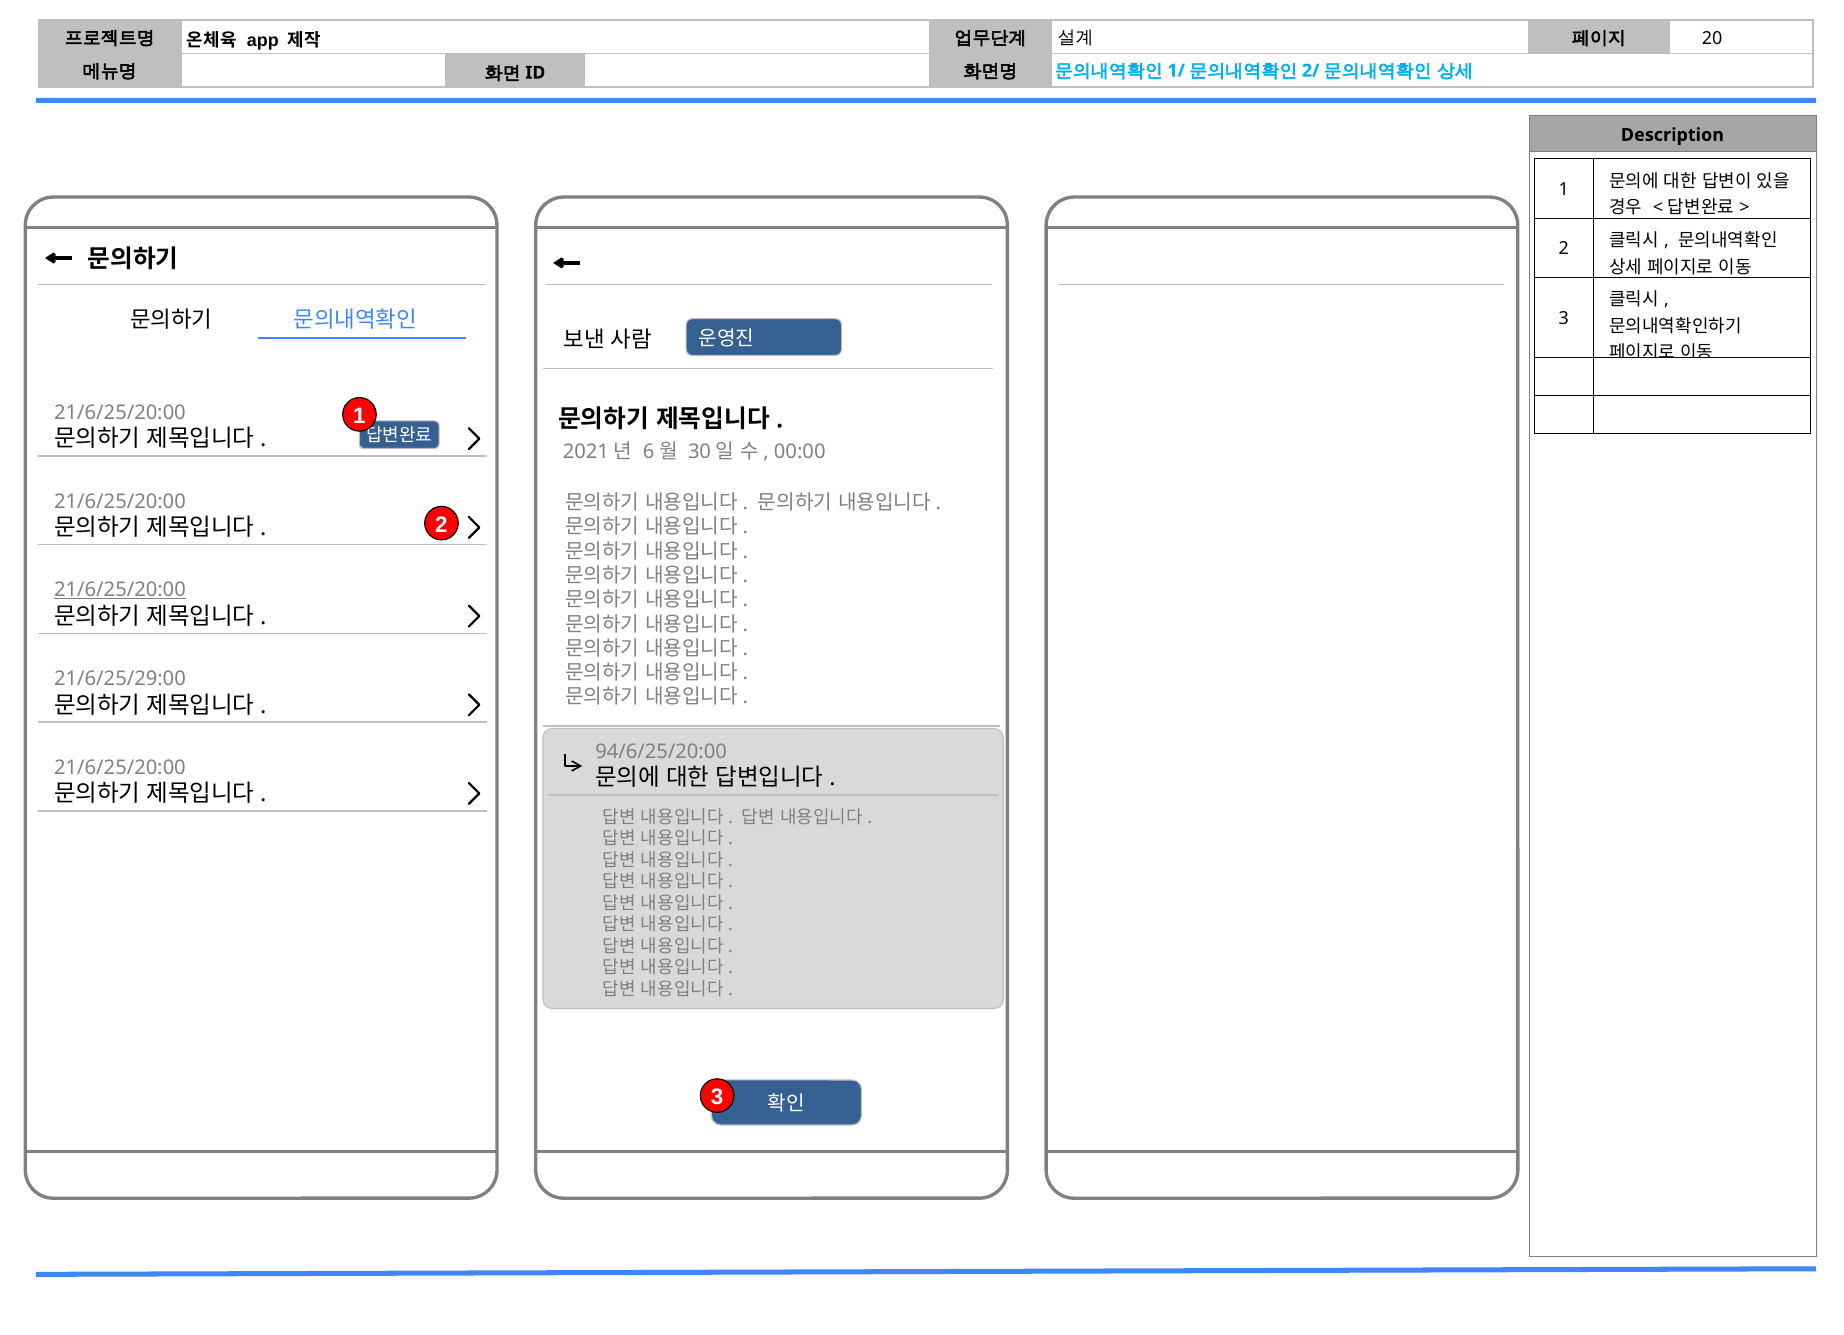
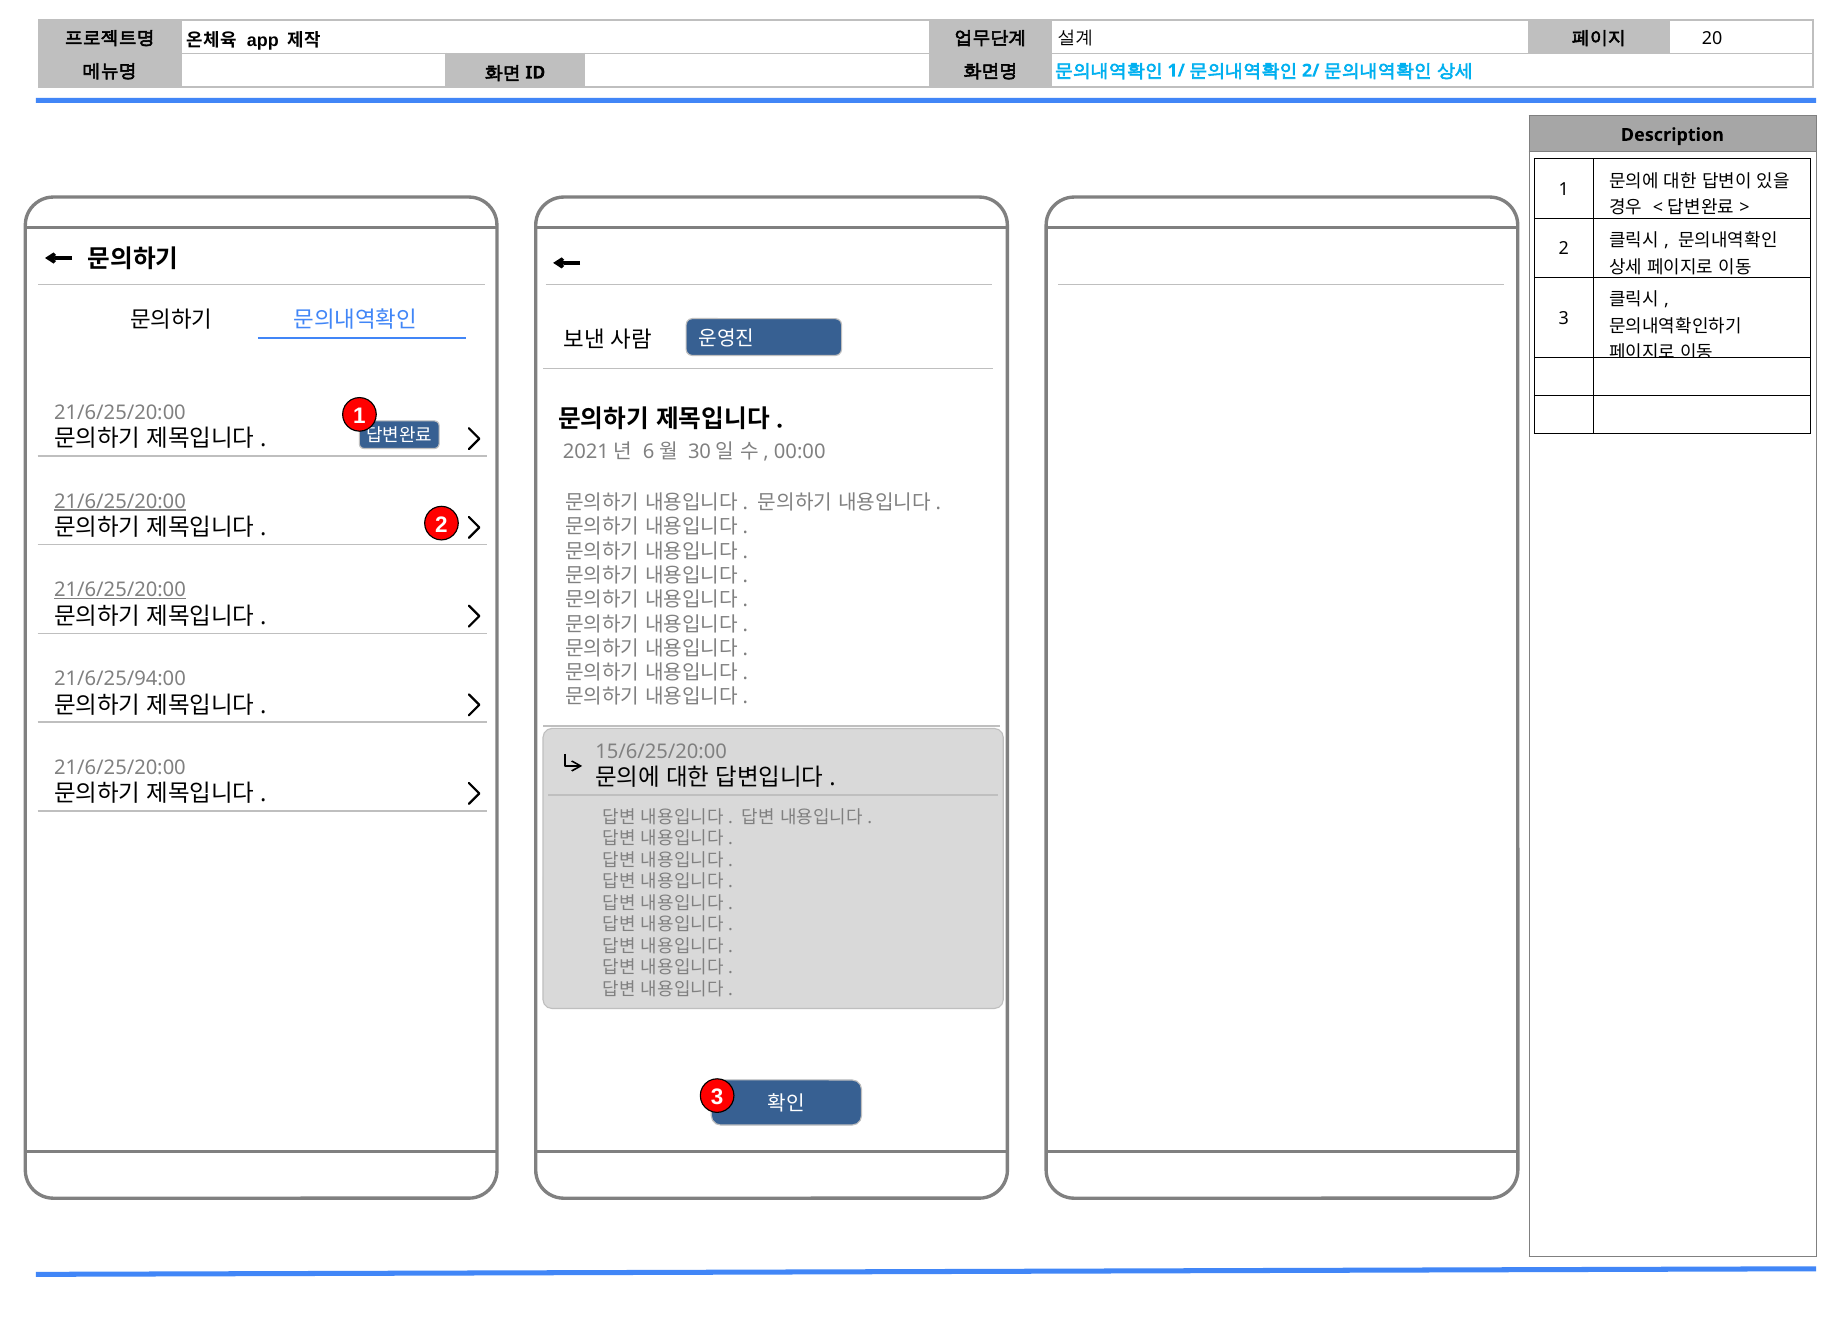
21/6/25/20:00 at (120, 502) underline: none -> present
21/6/25/29:00: 21/6/25/29:00 -> 21/6/25/94:00
94/6/25/20:00: 94/6/25/20:00 -> 15/6/25/20:00
